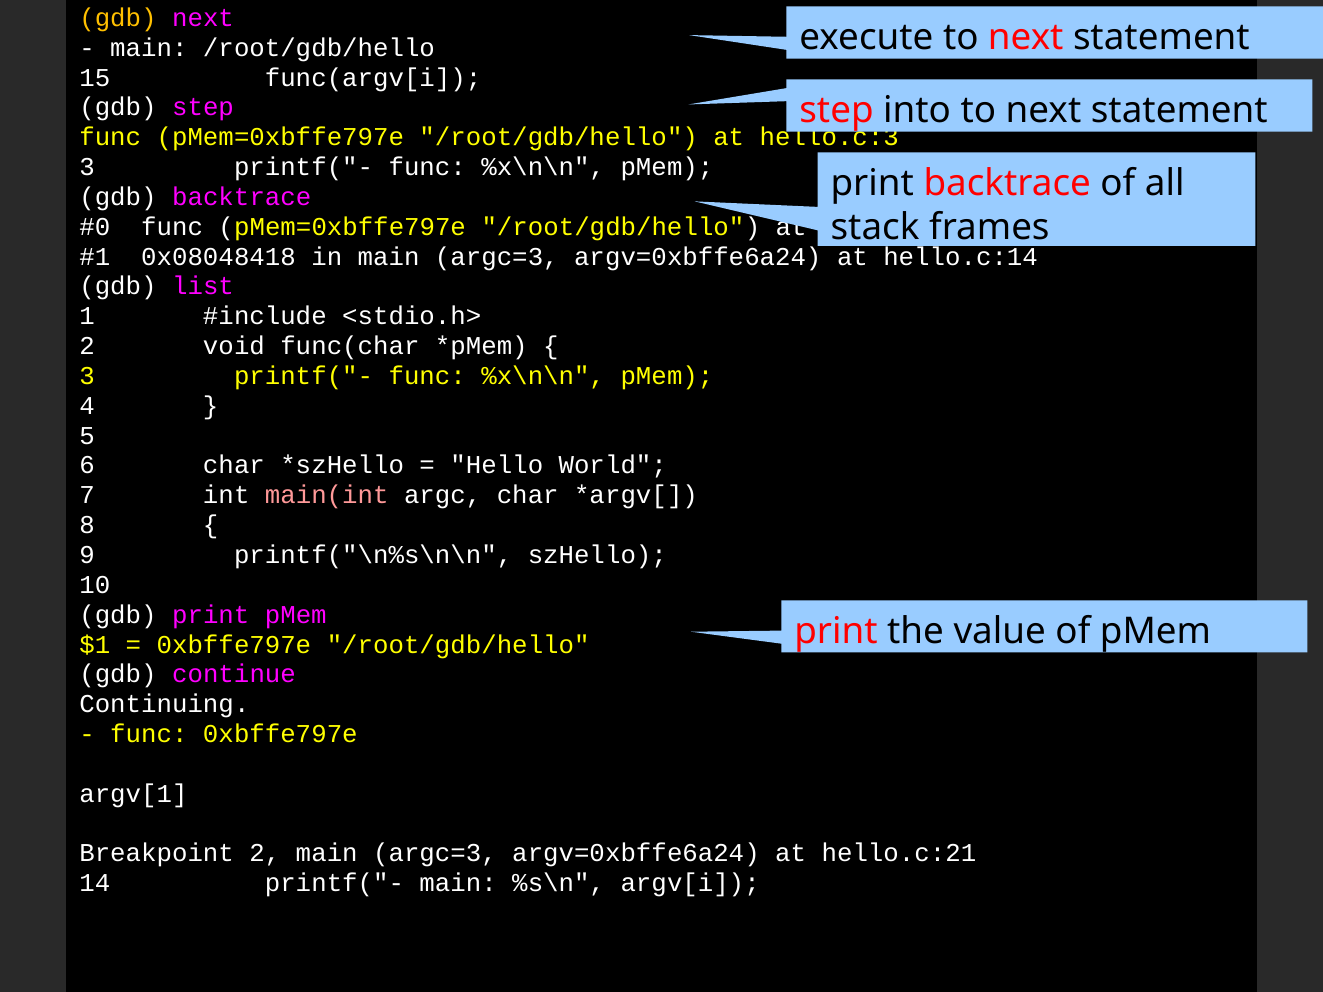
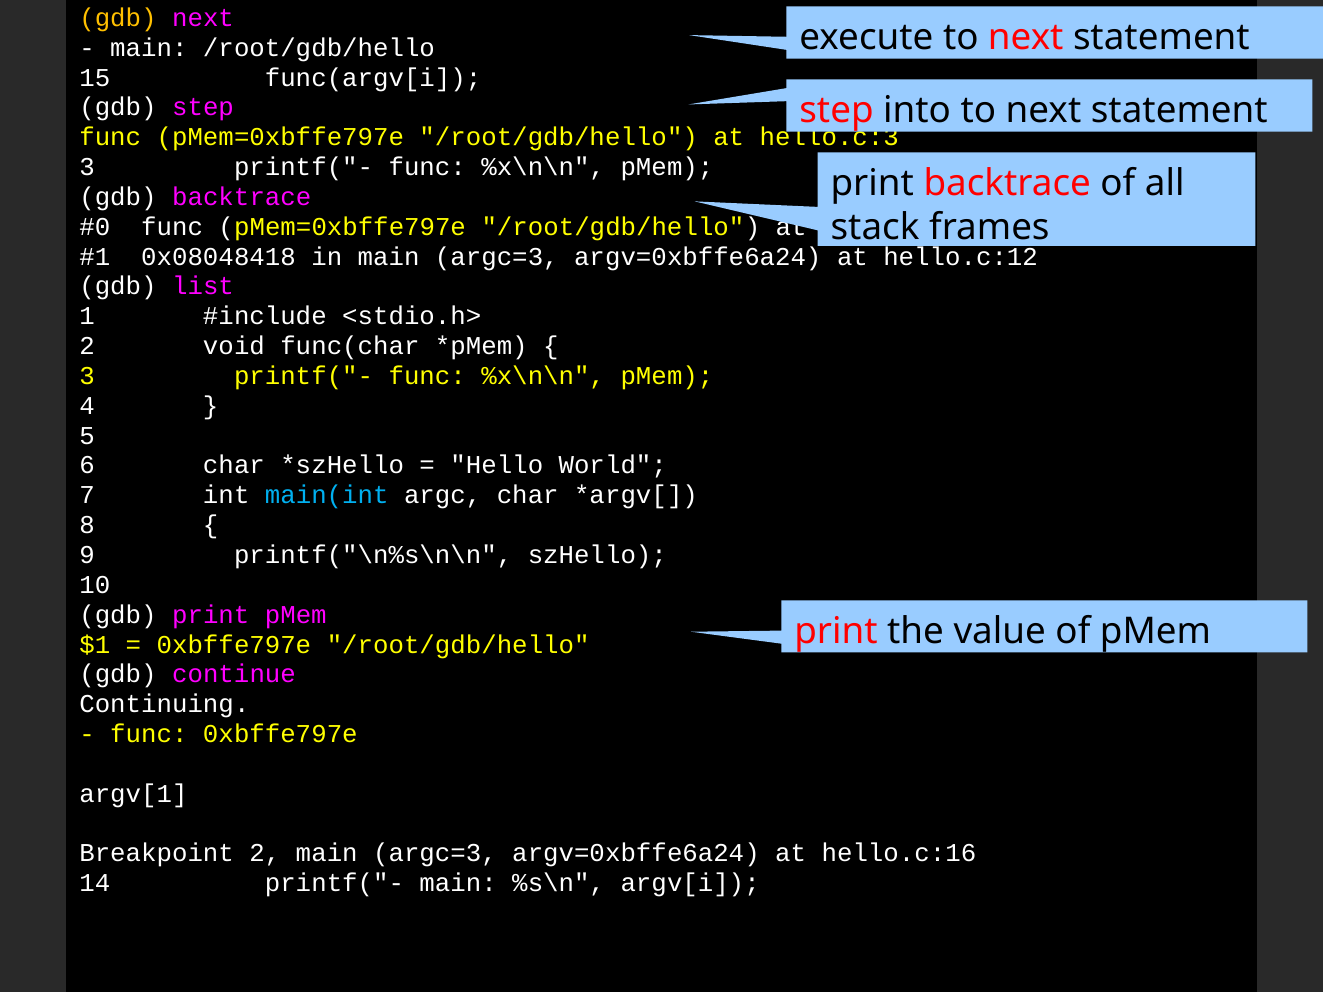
hello.c:14: hello.c:14 -> hello.c:12
main(int colour: pink -> light blue
hello.c:21: hello.c:21 -> hello.c:16
